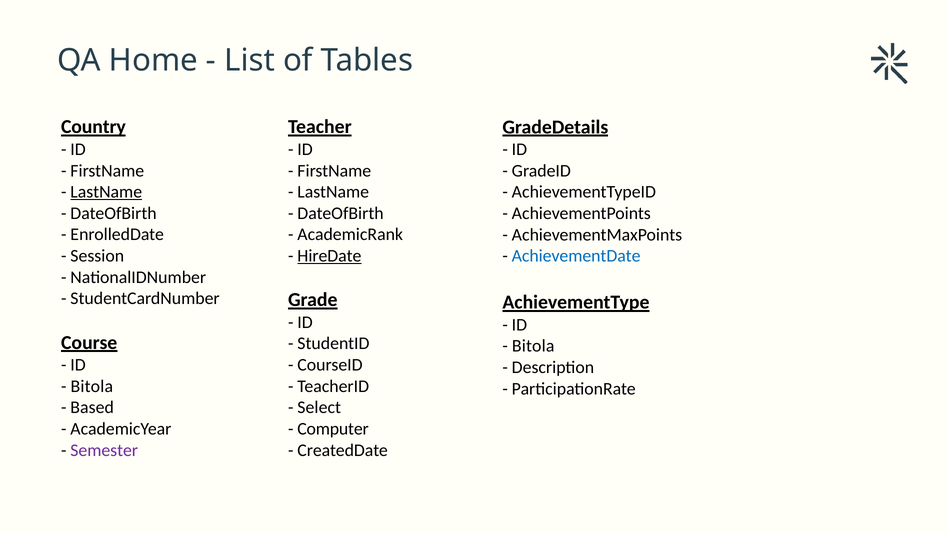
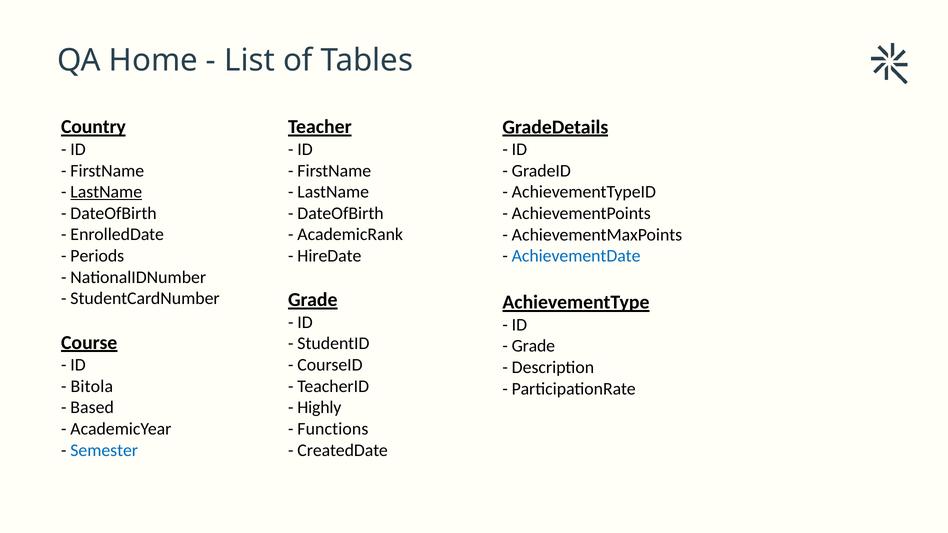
Session: Session -> Periods
HireDate underline: present -> none
Bitola at (533, 346): Bitola -> Grade
Select: Select -> Highly
Computer: Computer -> Functions
Semester colour: purple -> blue
